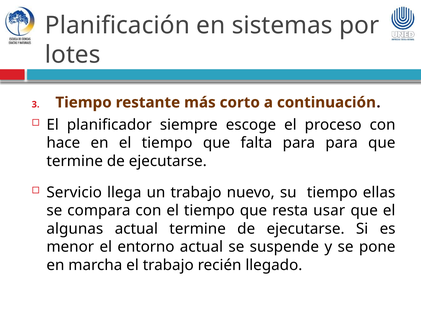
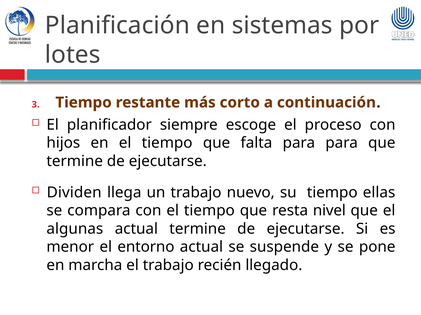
hace: hace -> hijos
Servicio: Servicio -> Dividen
usar: usar -> nivel
